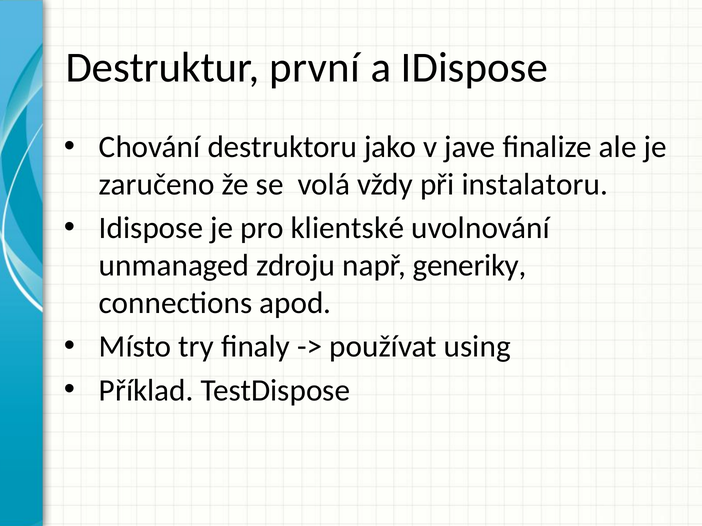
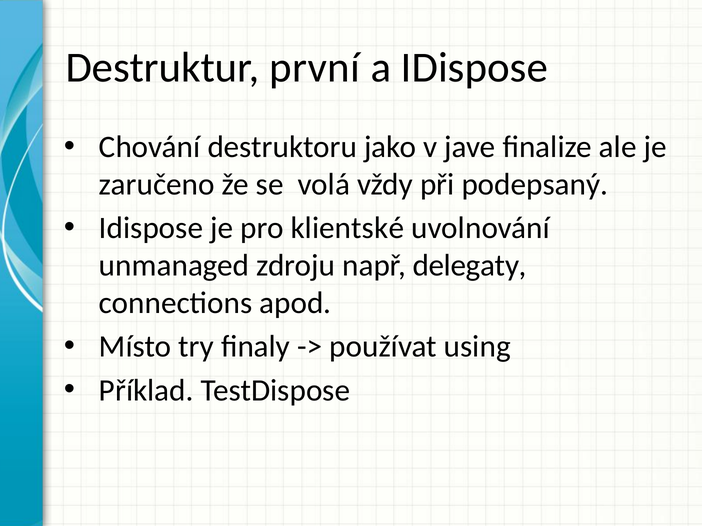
instalatoru: instalatoru -> podepsaný
generiky: generiky -> delegaty
